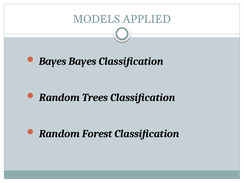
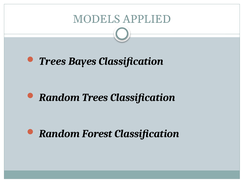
Bayes at (53, 61): Bayes -> Trees
